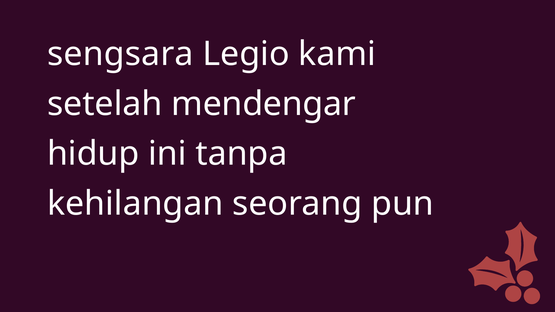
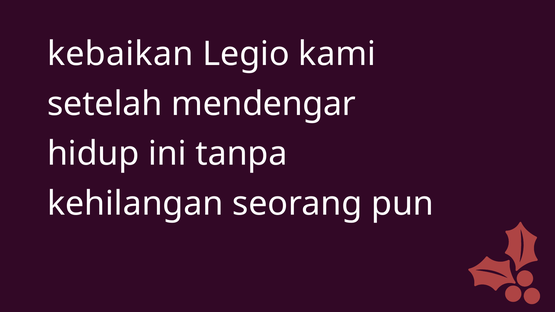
sengsara: sengsara -> kebaikan
